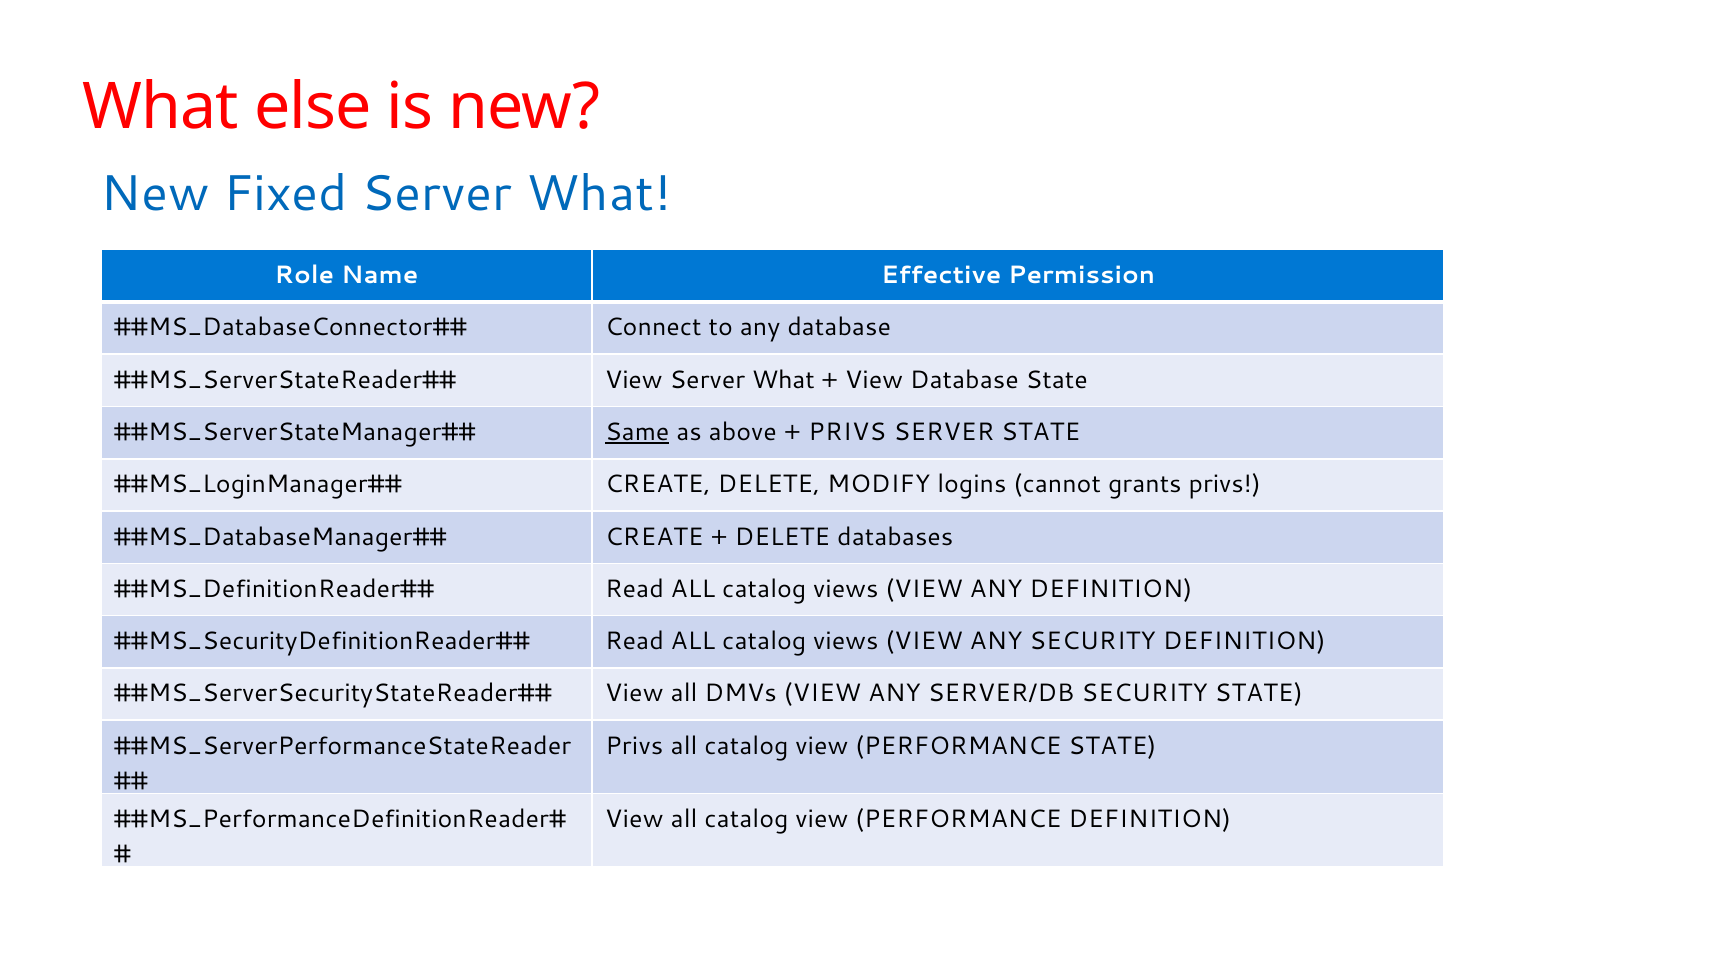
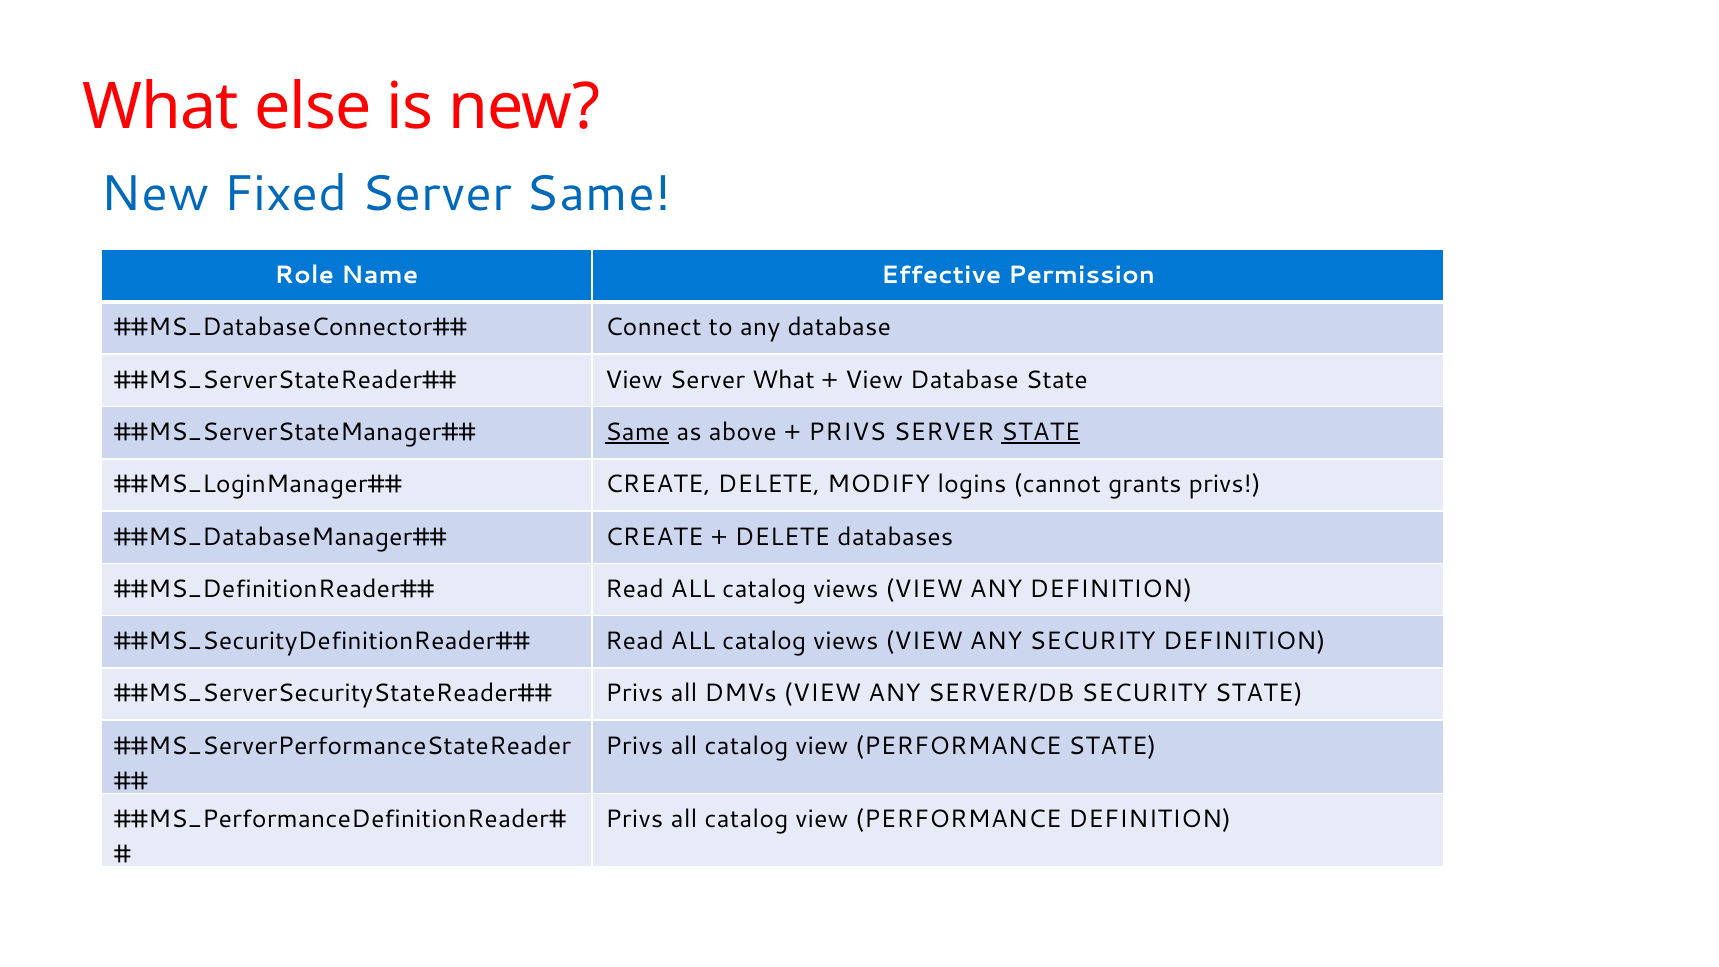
Fixed Server What: What -> Same
STATE at (1041, 432) underline: none -> present
View at (634, 694): View -> Privs
View at (634, 819): View -> Privs
